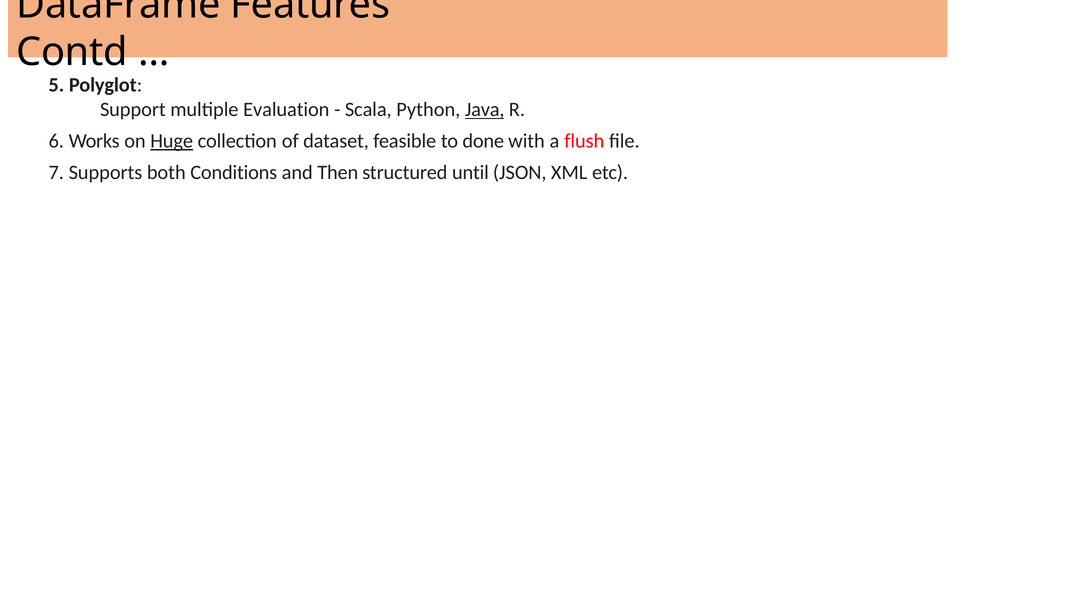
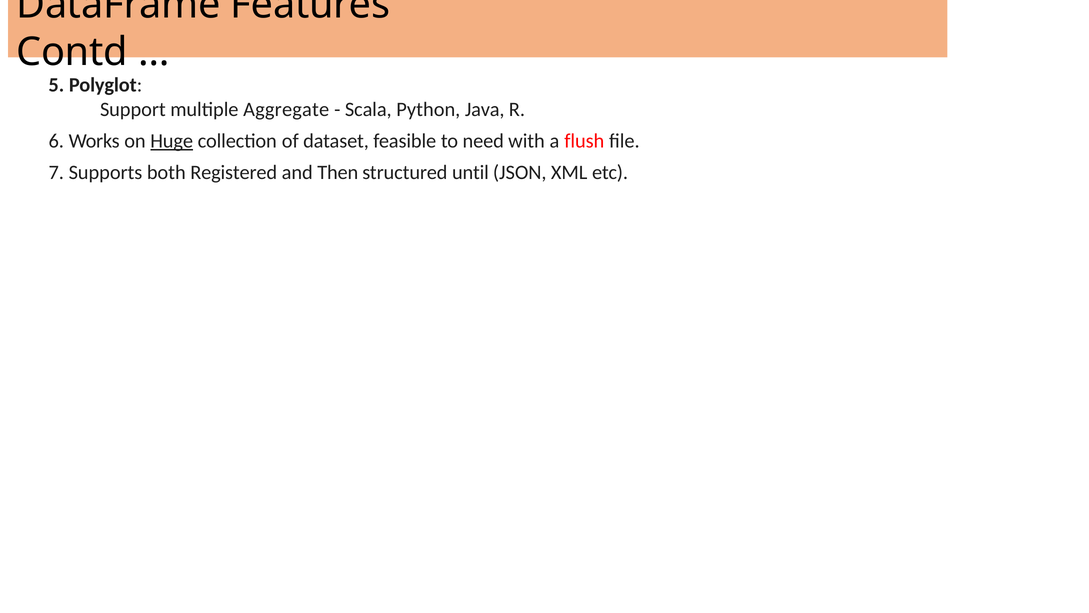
Evaluation: Evaluation -> Aggregate
Java underline: present -> none
done: done -> need
Conditions: Conditions -> Registered
